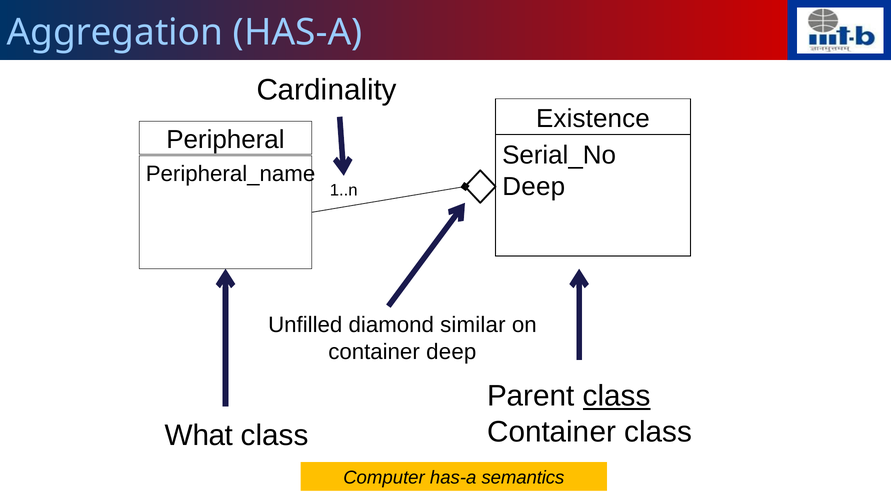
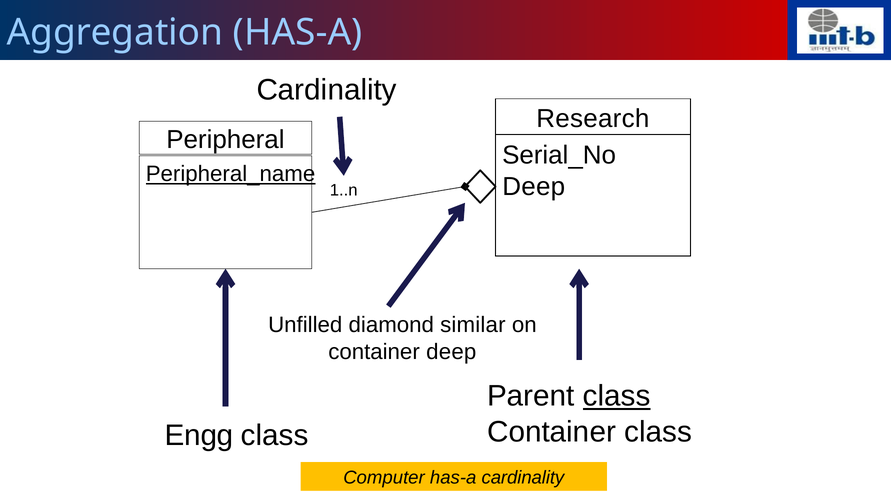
Existence: Existence -> Research
Peripheral_name underline: none -> present
What: What -> Engg
has-a semantics: semantics -> cardinality
